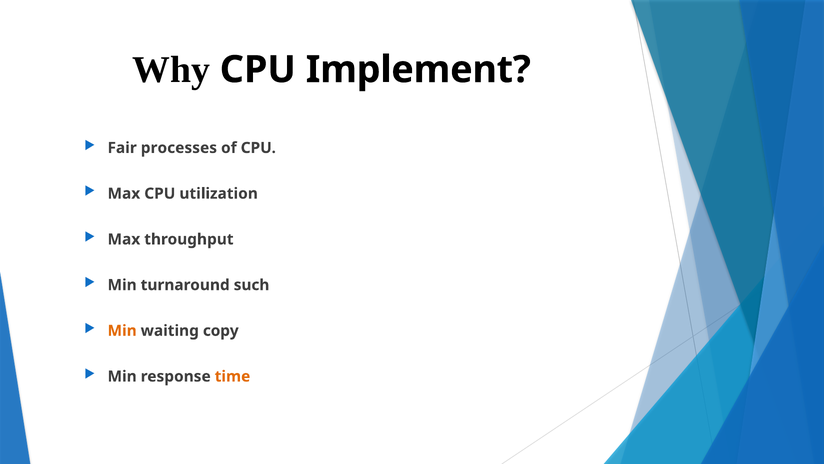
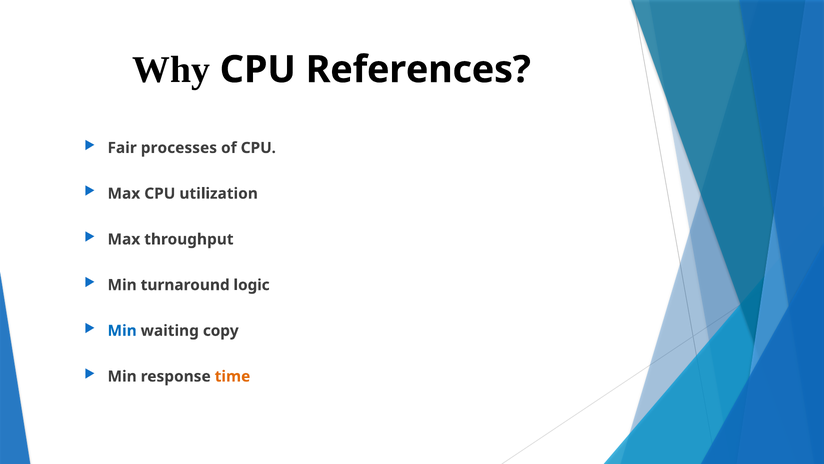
Implement: Implement -> References
such: such -> logic
Min at (122, 330) colour: orange -> blue
